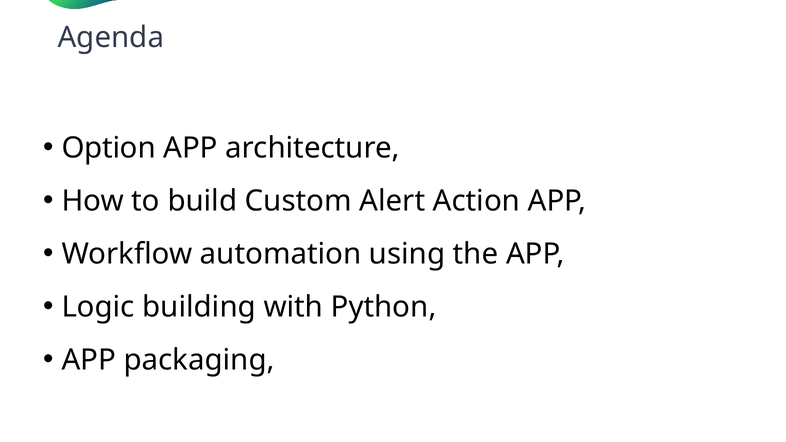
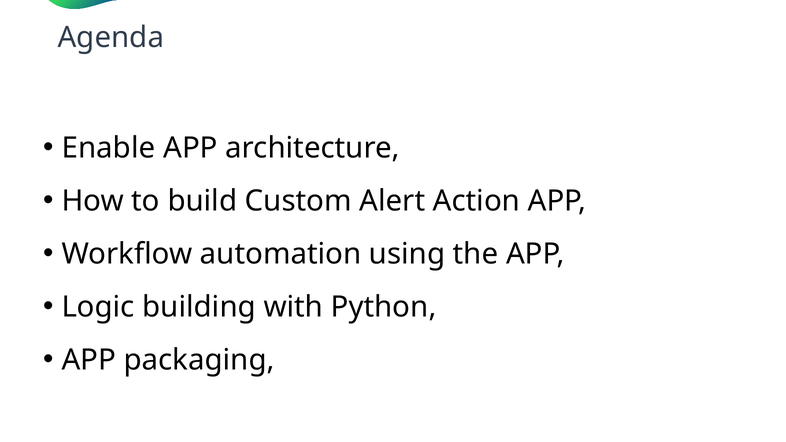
Option: Option -> Enable
